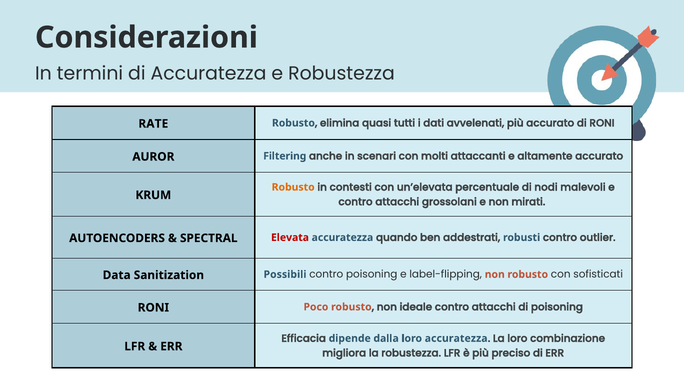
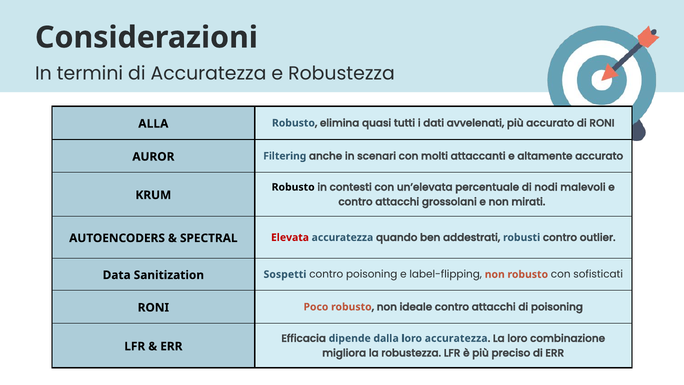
RATE: RATE -> ALLA
Robusto at (293, 187) colour: orange -> black
Possibili: Possibili -> Sospetti
